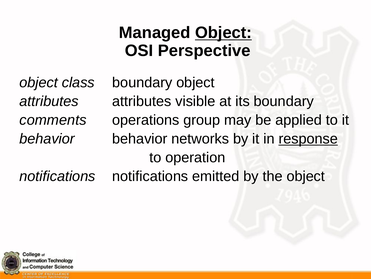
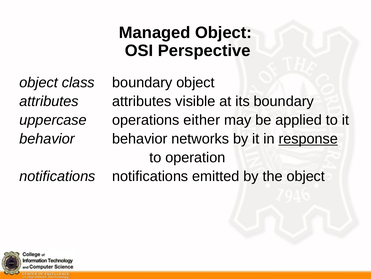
Object at (223, 33) underline: present -> none
comments: comments -> uppercase
group: group -> either
